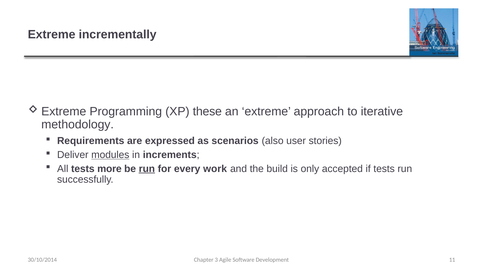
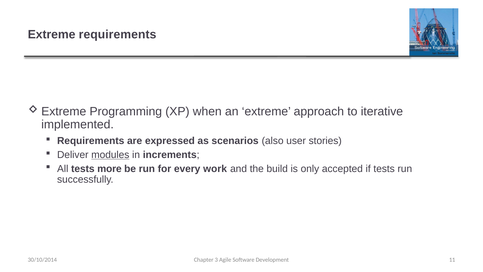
Extreme incrementally: incrementally -> requirements
these: these -> when
methodology: methodology -> implemented
run at (147, 169) underline: present -> none
